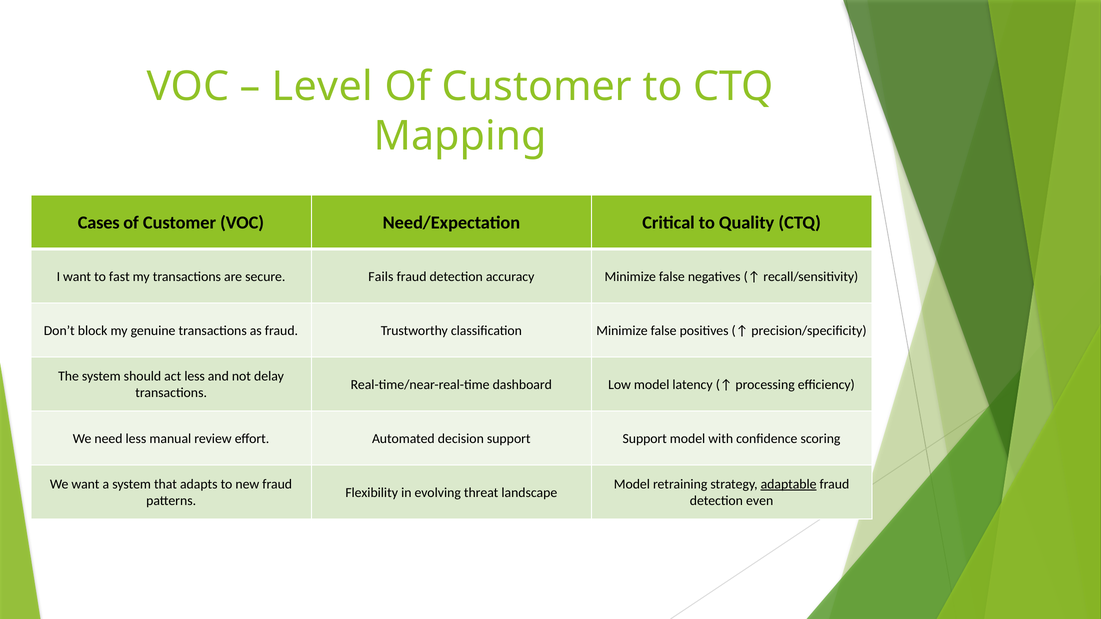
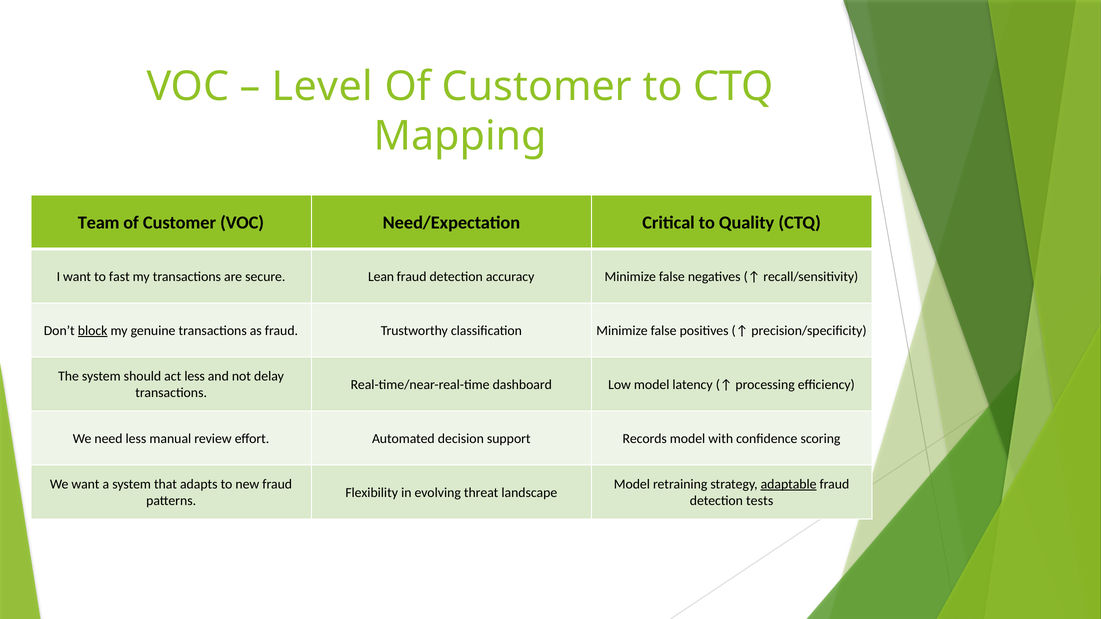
Cases: Cases -> Team
Fails: Fails -> Lean
block underline: none -> present
support Support: Support -> Records
even: even -> tests
